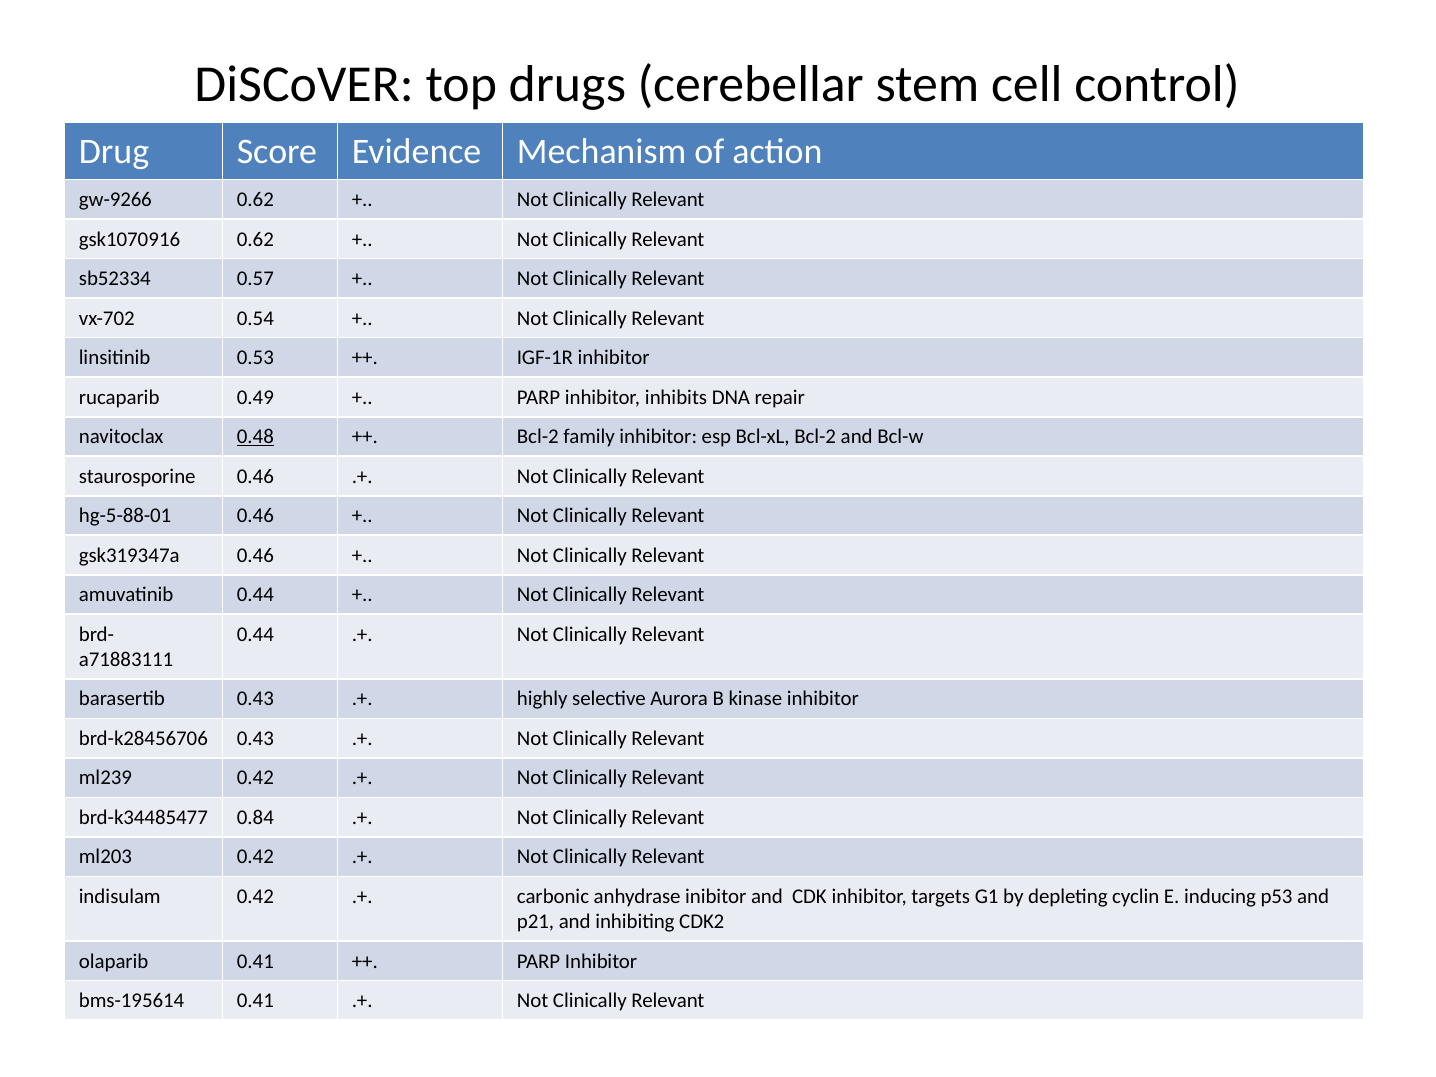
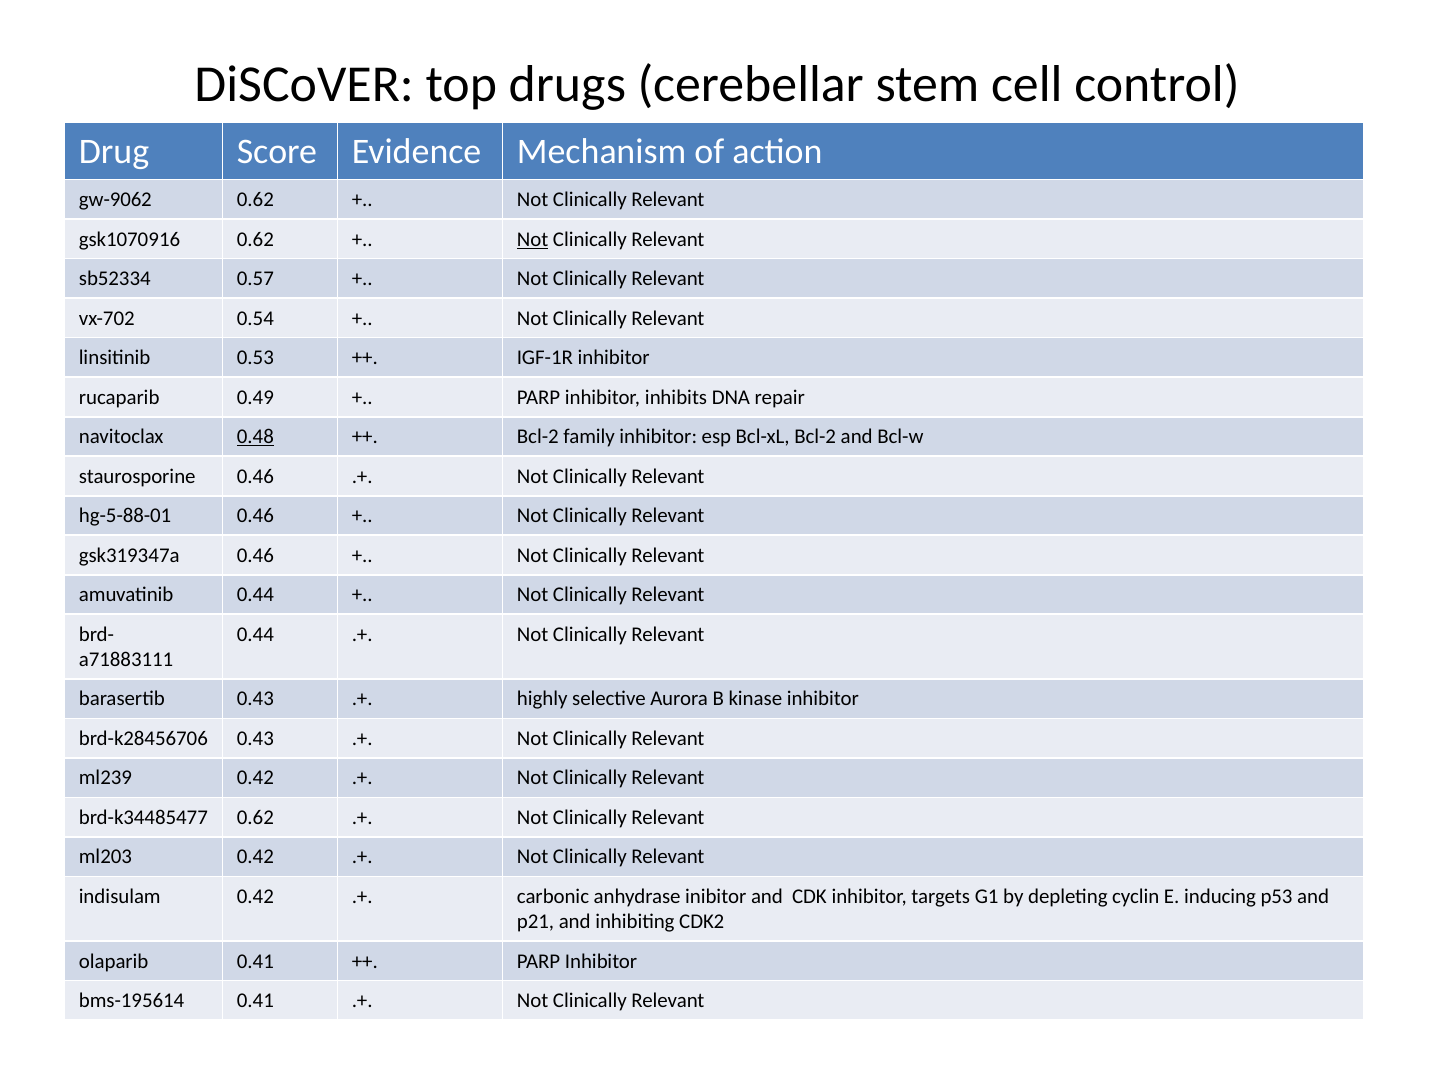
gw-9266: gw-9266 -> gw-9062
Not at (533, 239) underline: none -> present
brd-k34485477 0.84: 0.84 -> 0.62
